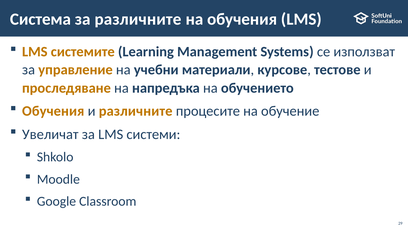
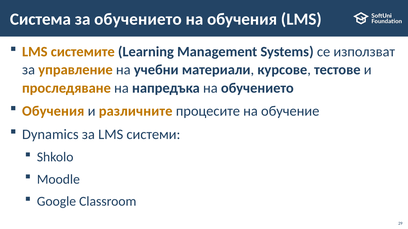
за различните: различните -> обучението
Увеличат: Увеличат -> Dynamics
